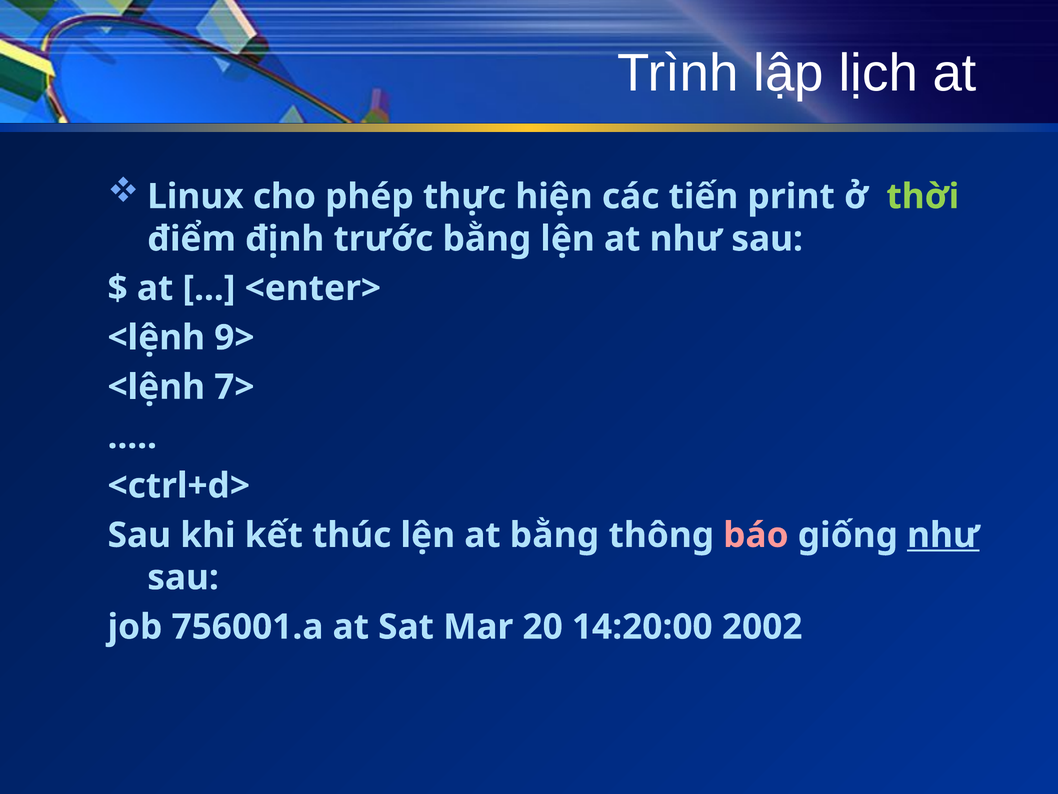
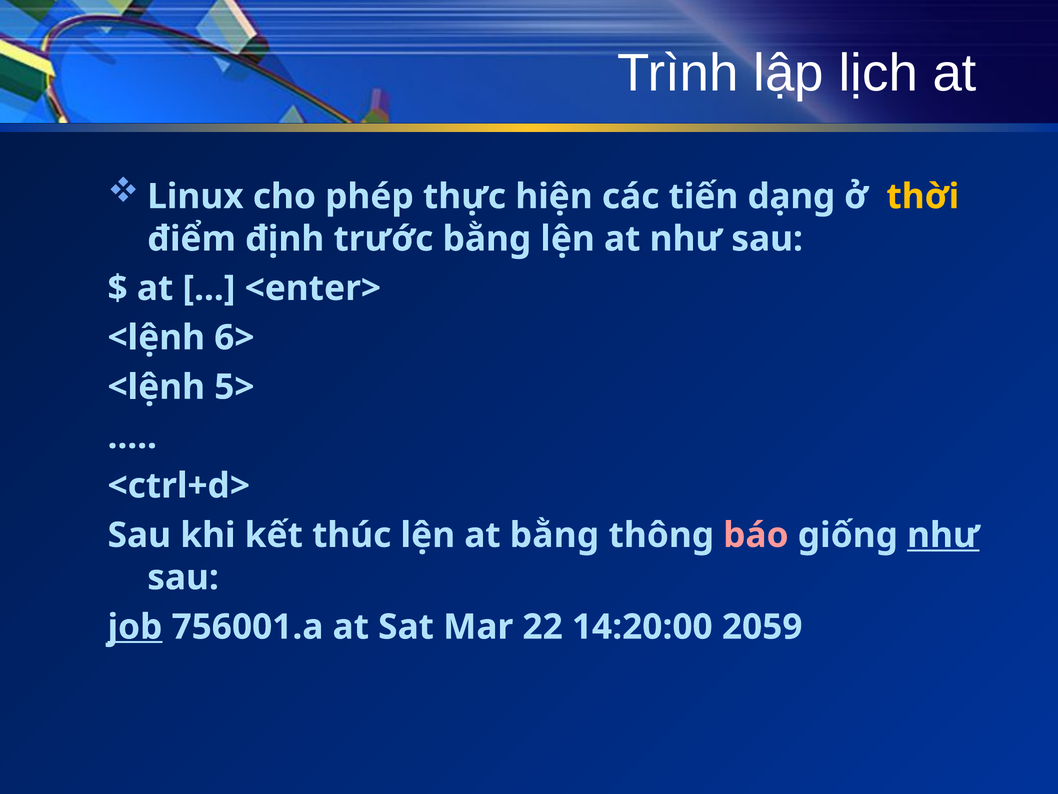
print: print -> dạng
thời colour: light green -> yellow
9>: 9> -> 6>
7>: 7> -> 5>
job underline: none -> present
20: 20 -> 22
2002: 2002 -> 2059
